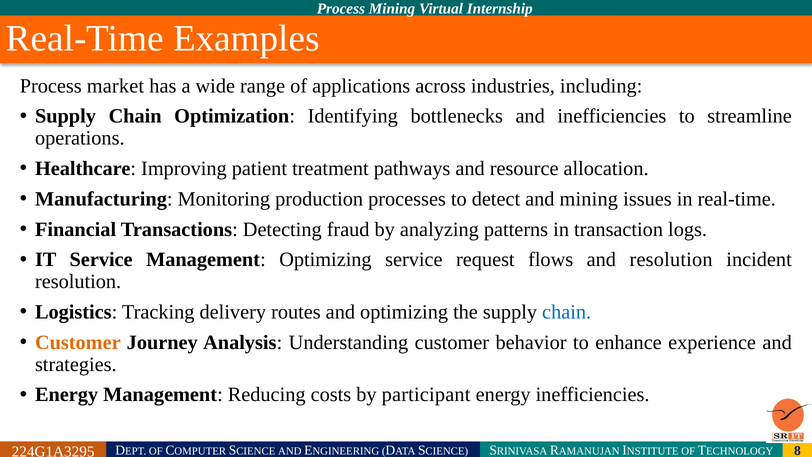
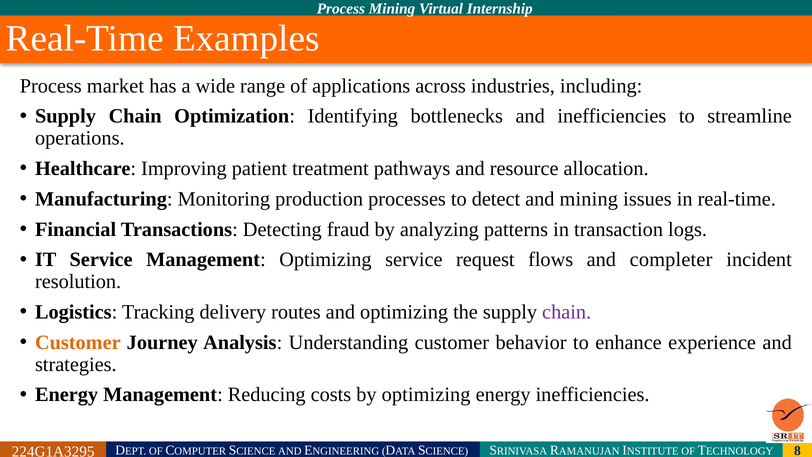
and resolution: resolution -> completer
chain at (567, 312) colour: blue -> purple
by participant: participant -> optimizing
